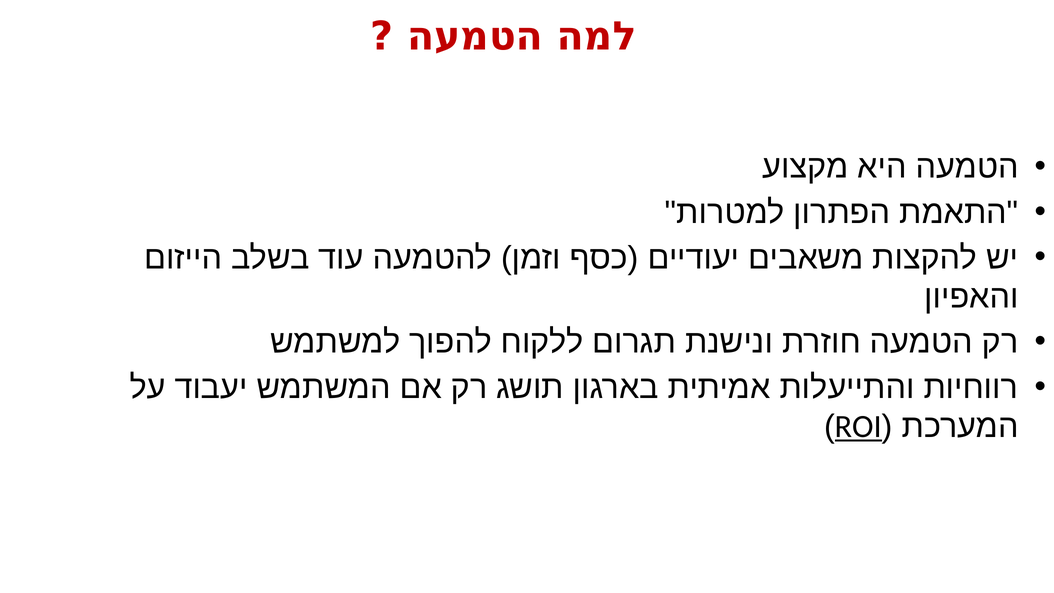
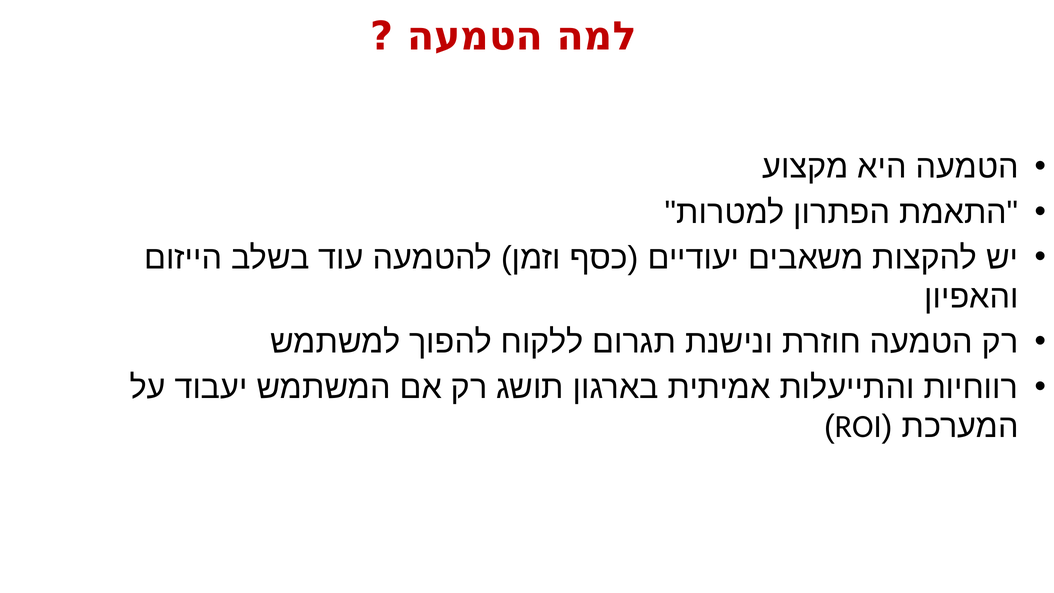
ROI underline: present -> none
